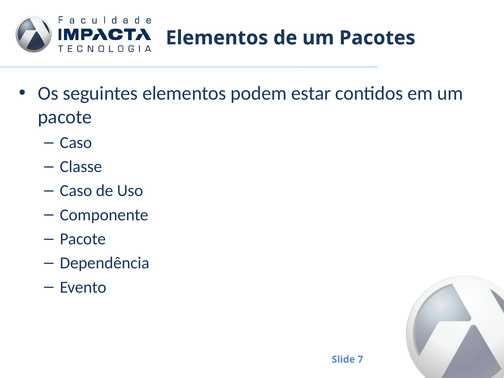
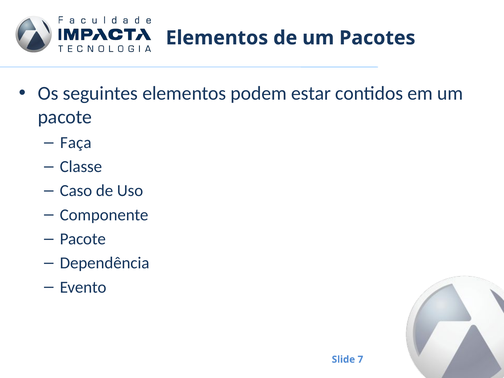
Caso at (76, 143): Caso -> Faça
